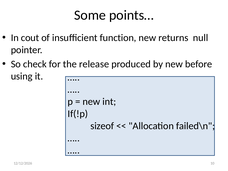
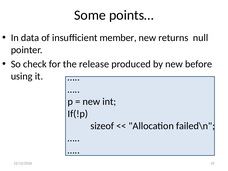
cout: cout -> data
function: function -> member
